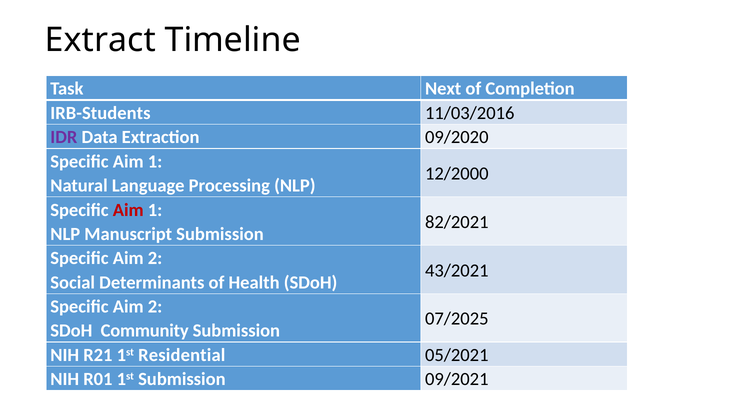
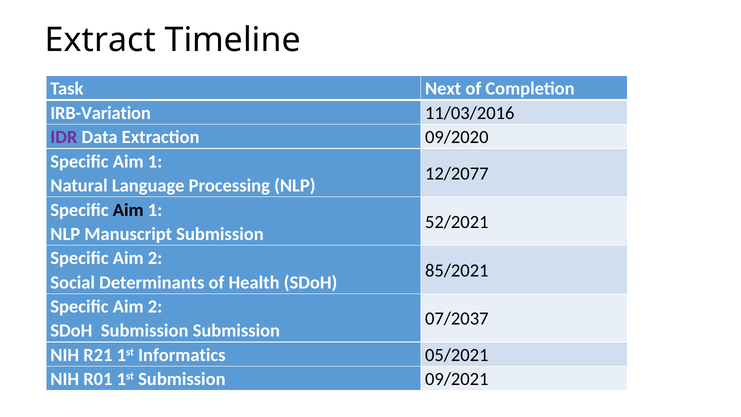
IRB-Students: IRB-Students -> IRB-Variation
12/2000: 12/2000 -> 12/2077
Aim at (128, 210) colour: red -> black
82/2021: 82/2021 -> 52/2021
43/2021: 43/2021 -> 85/2021
07/2025: 07/2025 -> 07/2037
SDoH Community: Community -> Submission
Residential: Residential -> Informatics
